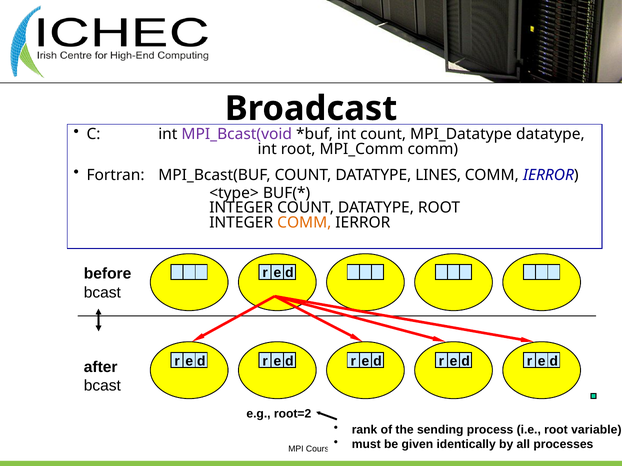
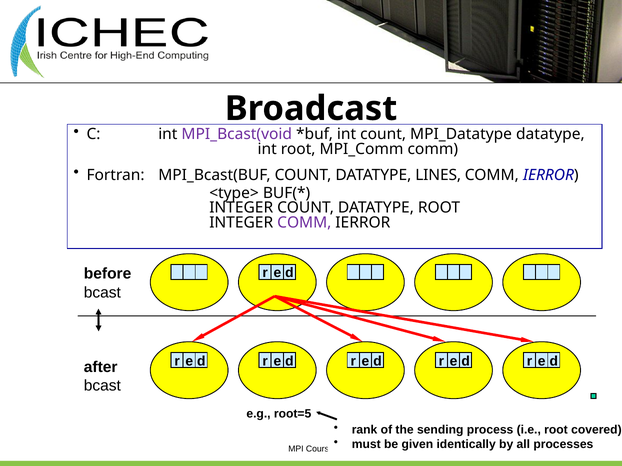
COMM at (304, 223) colour: orange -> purple
root=2: root=2 -> root=5
variable: variable -> covered
